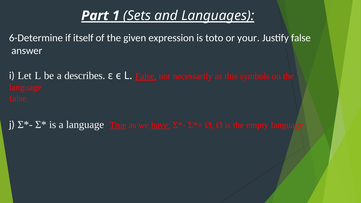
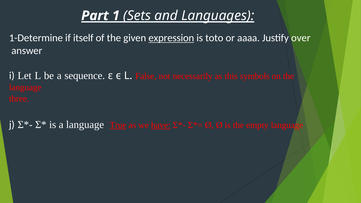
6-Determine: 6-Determine -> 1-Determine
expression underline: none -> present
your: your -> aaaa
Justify false: false -> over
describes: describes -> sequence
False at (146, 76) underline: present -> none
false at (19, 99): false -> three
